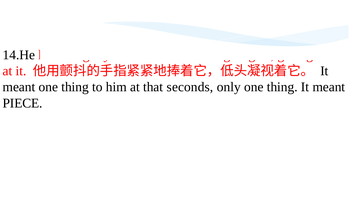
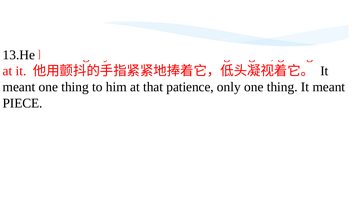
14.He: 14.He -> 13.He
seconds: seconds -> patience
